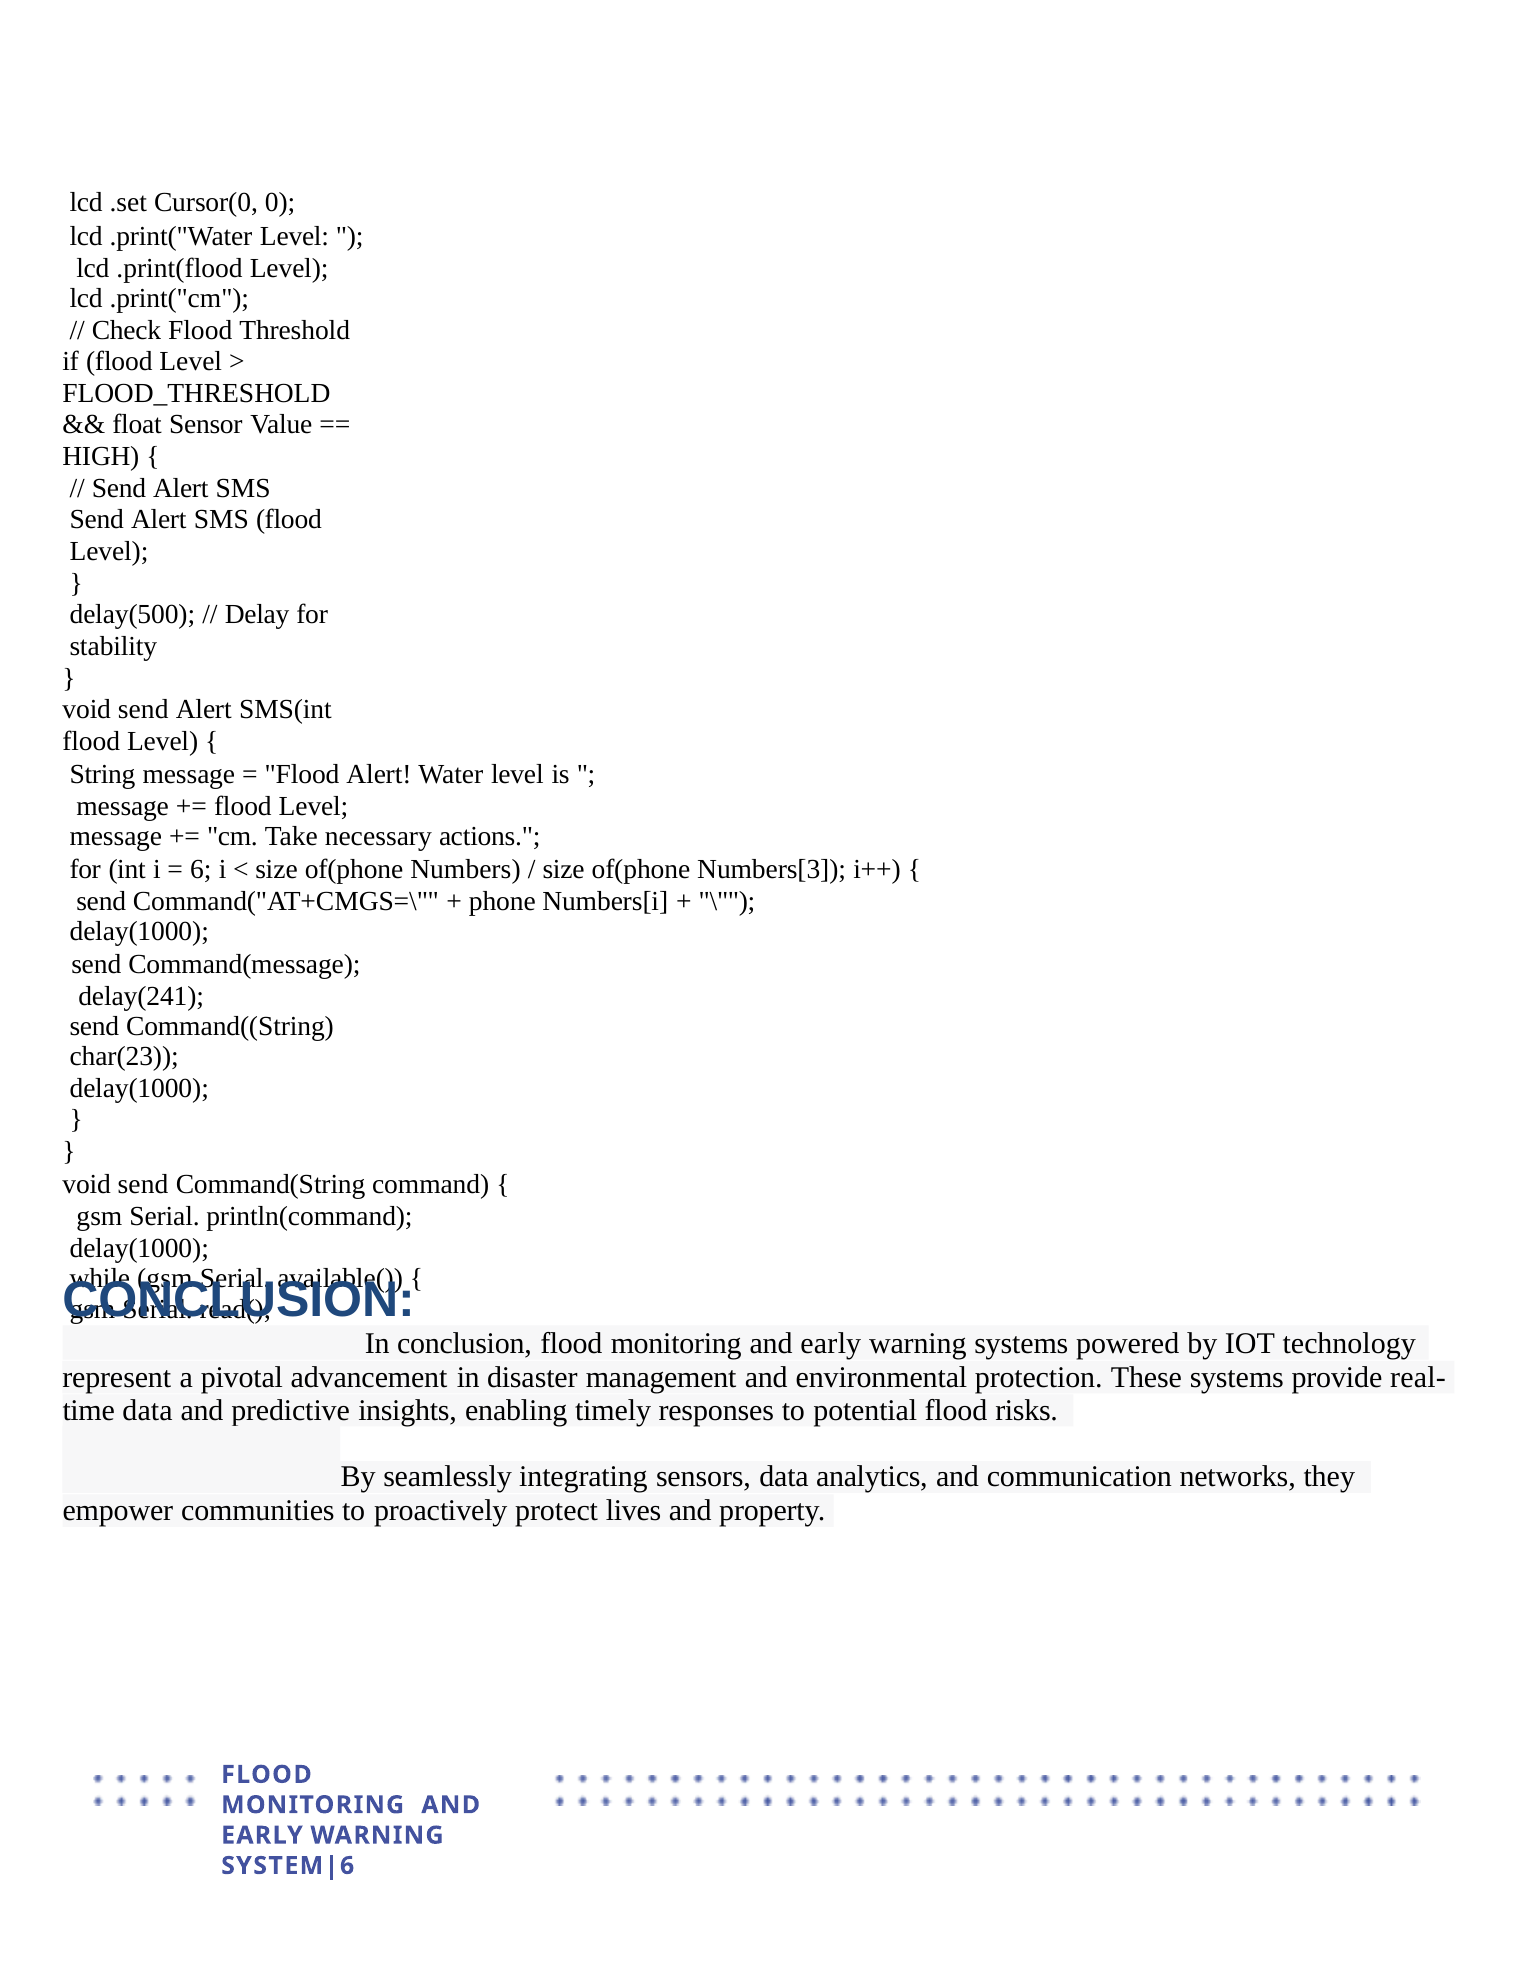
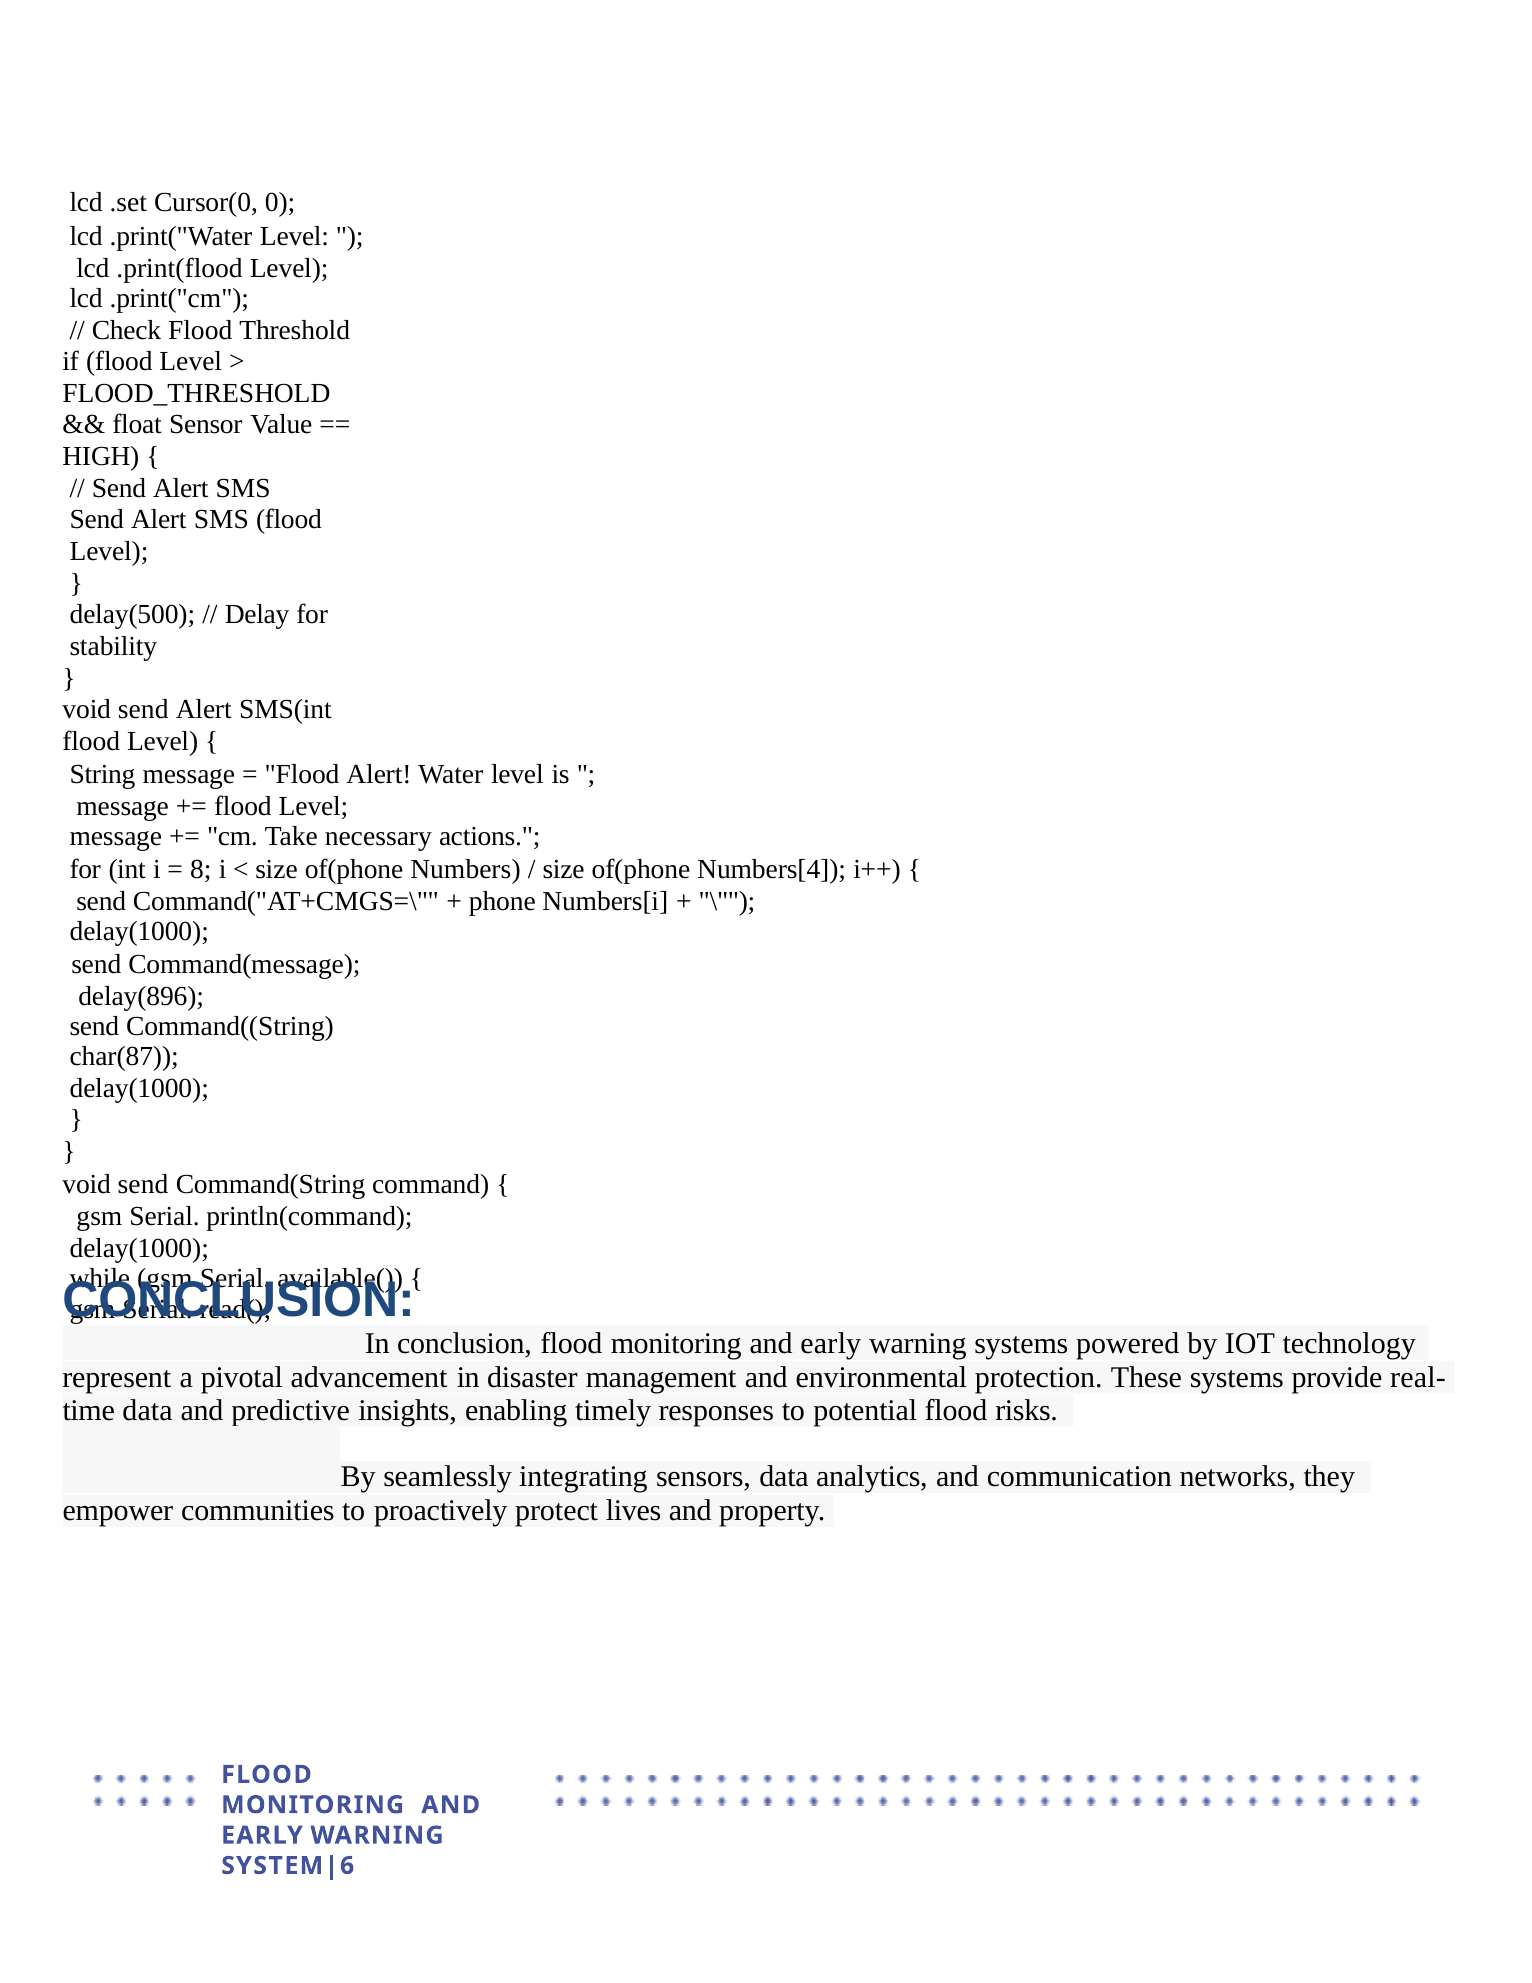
6: 6 -> 8
Numbers[3: Numbers[3 -> Numbers[4
delay(241: delay(241 -> delay(896
char(23: char(23 -> char(87
